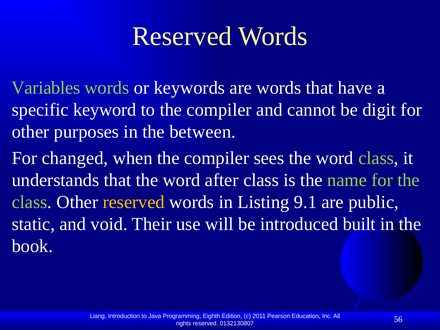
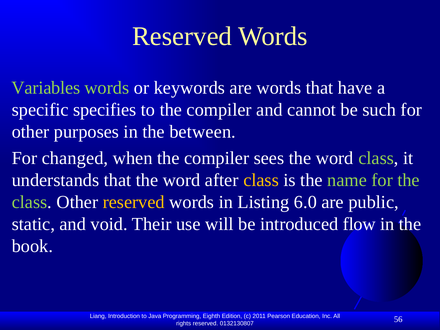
keyword: keyword -> specifies
digit: digit -> such
class at (261, 180) colour: white -> yellow
9.1: 9.1 -> 6.0
built: built -> flow
